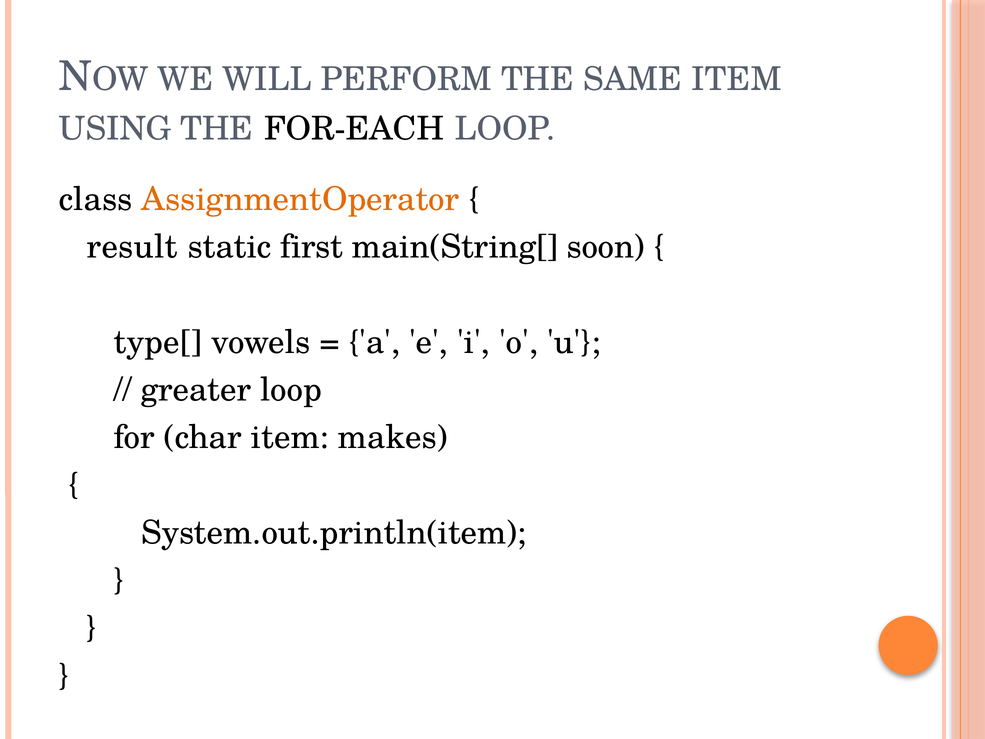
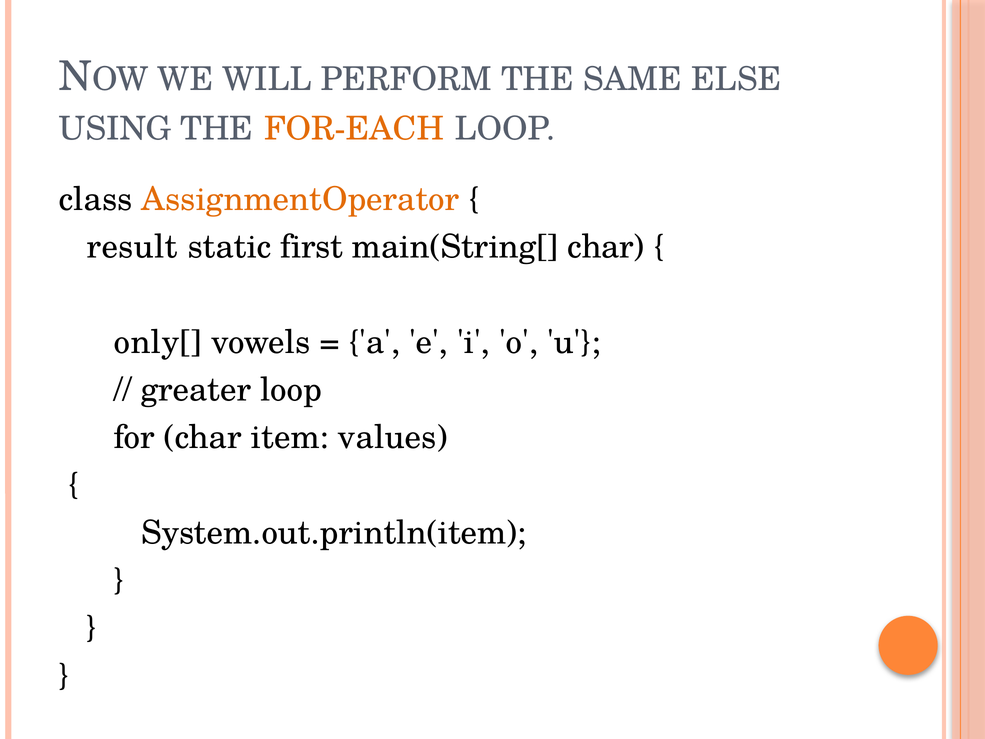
SAME ITEM: ITEM -> ELSE
FOR-EACH colour: black -> orange
main(String[ soon: soon -> char
type[: type[ -> only[
makes: makes -> values
